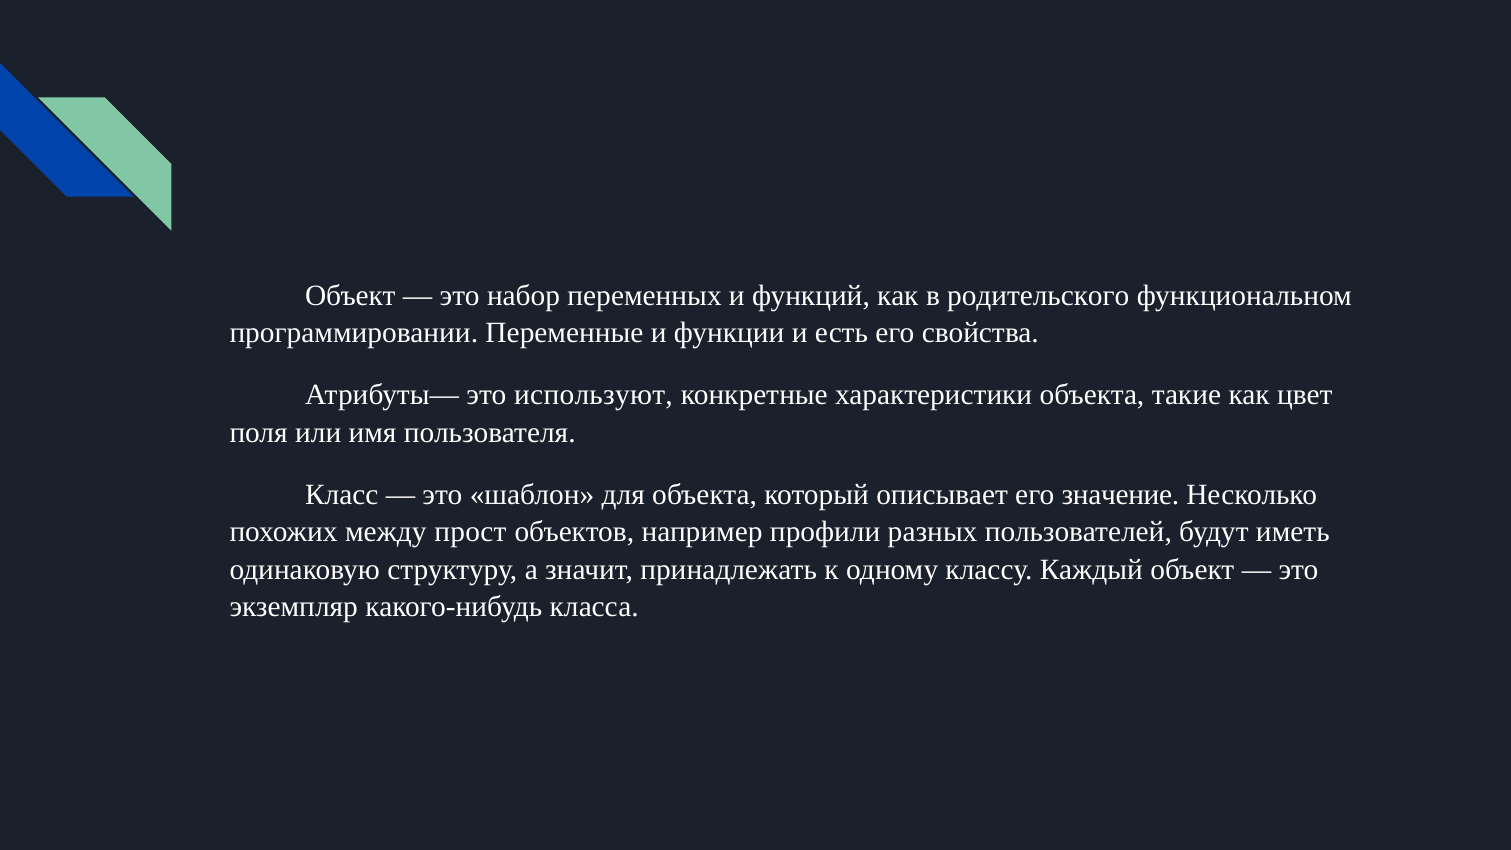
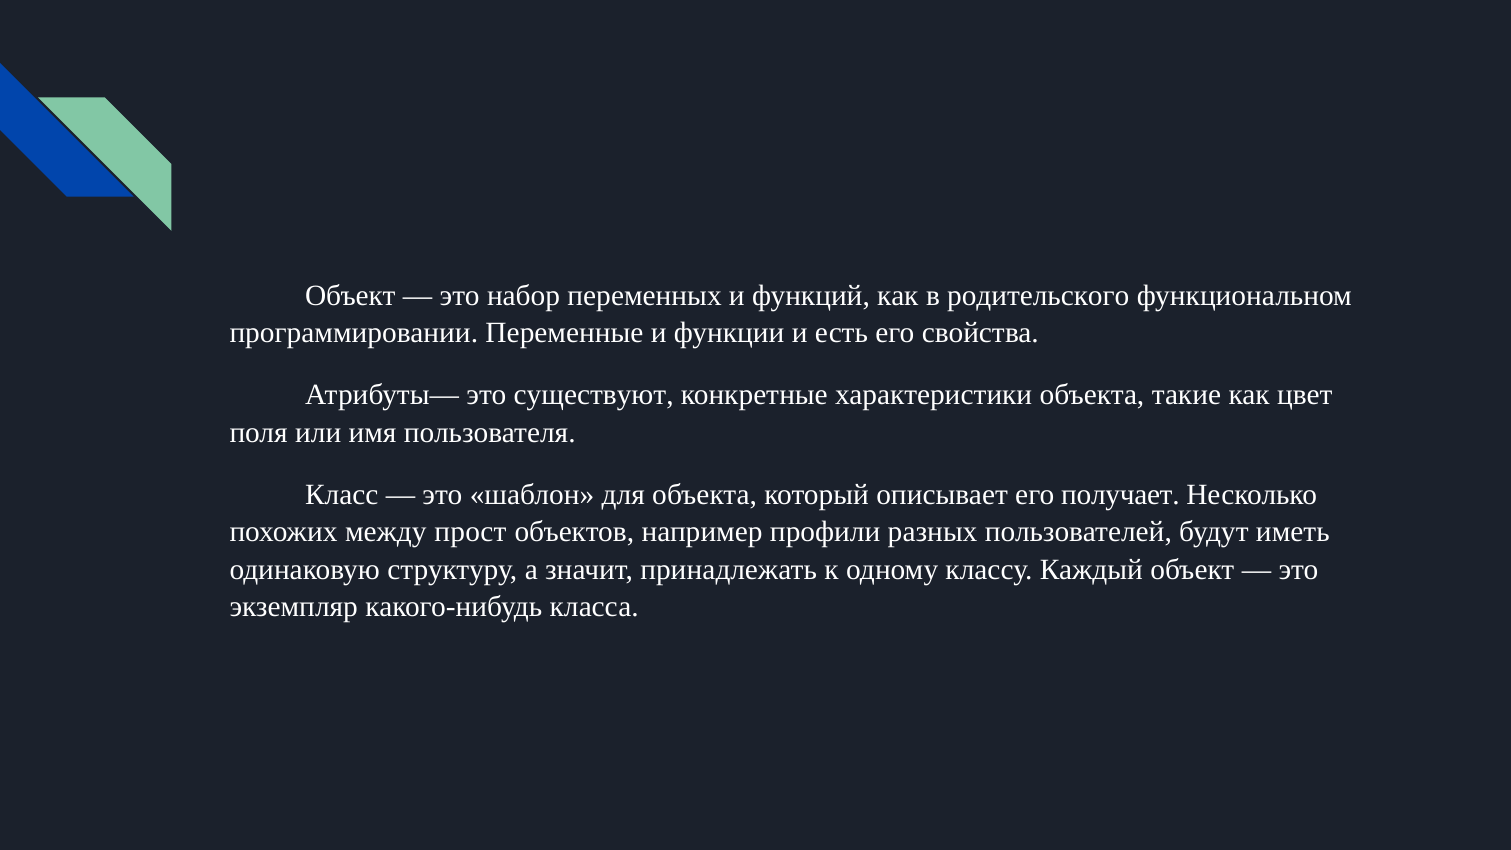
используют: используют -> существуют
значение: значение -> получает
